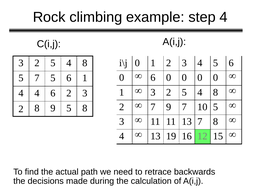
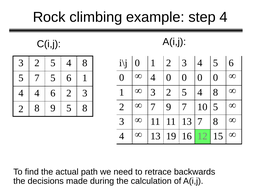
6 at (153, 78): 6 -> 4
